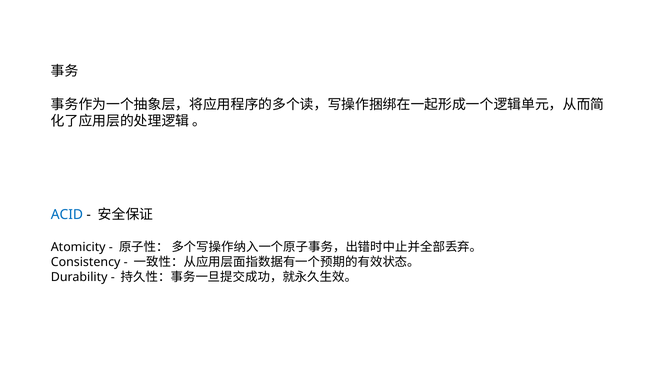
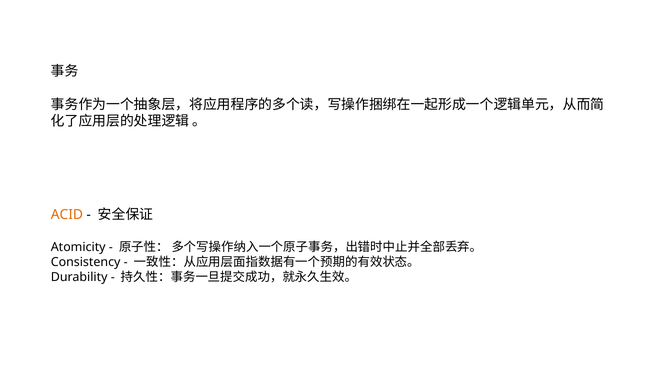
ACID colour: blue -> orange
